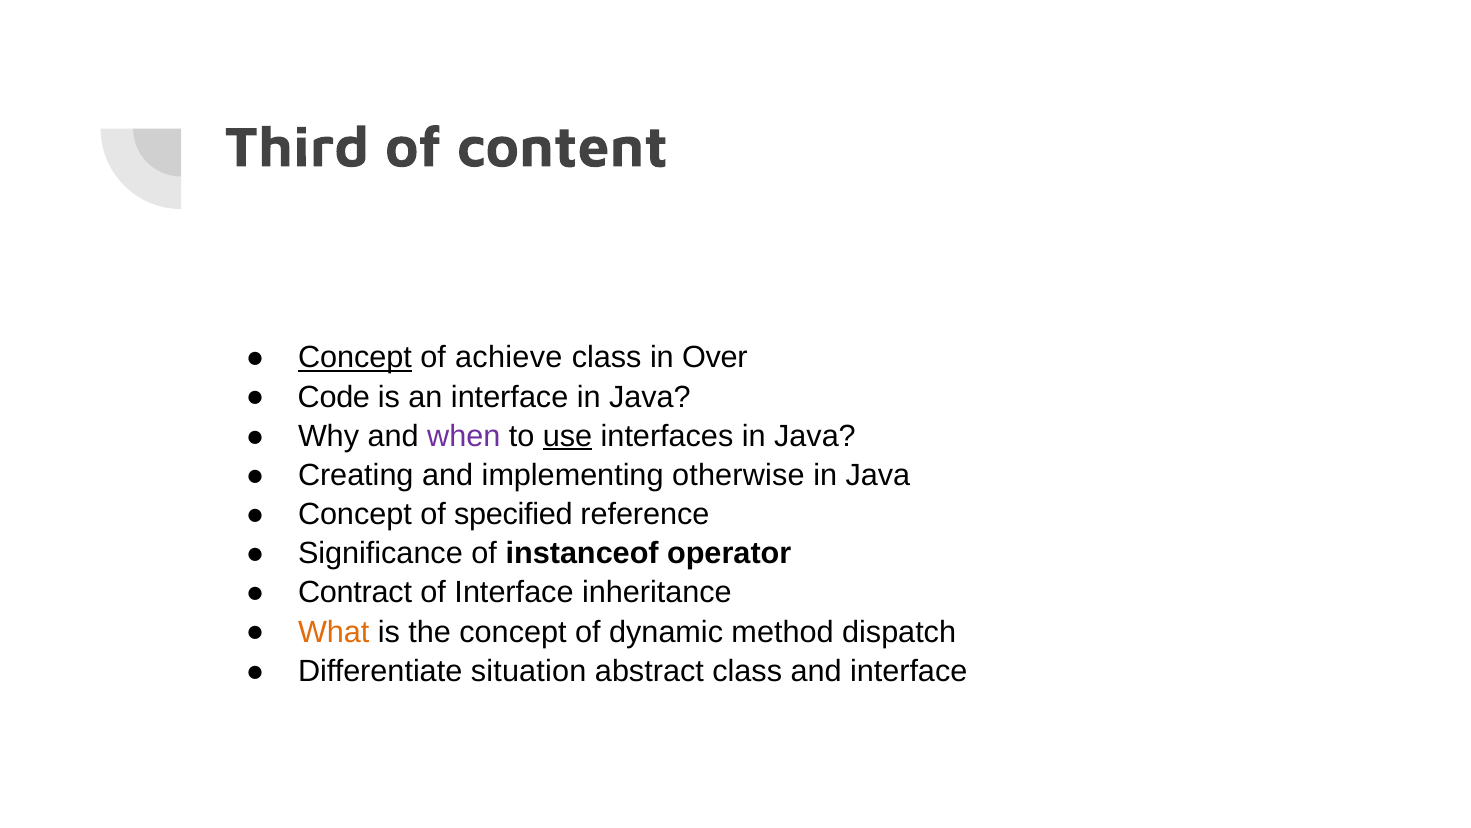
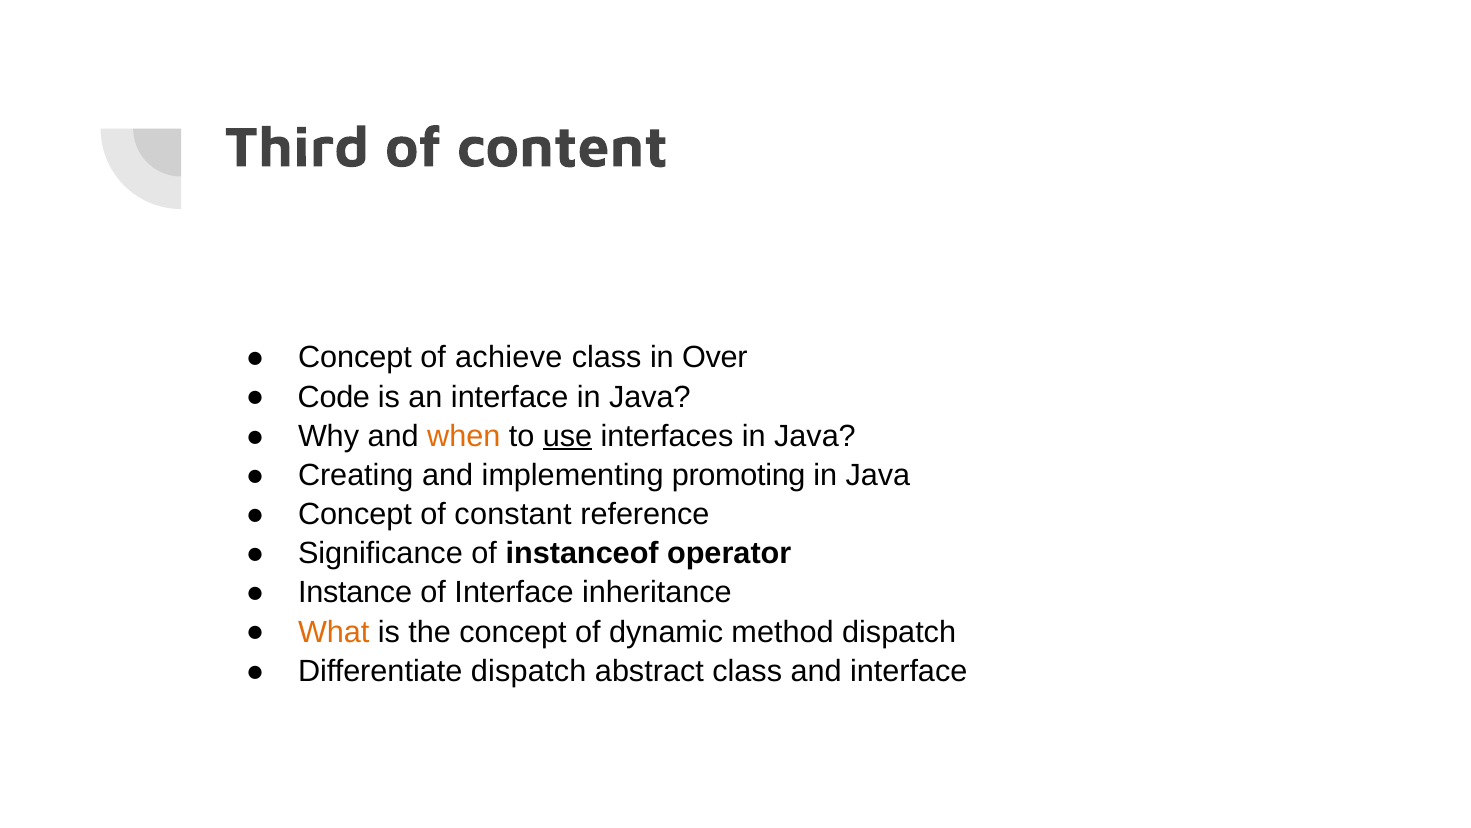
Concept at (355, 358) underline: present -> none
when colour: purple -> orange
otherwise: otherwise -> promoting
specified: specified -> constant
Contract: Contract -> Instance
Differentiate situation: situation -> dispatch
